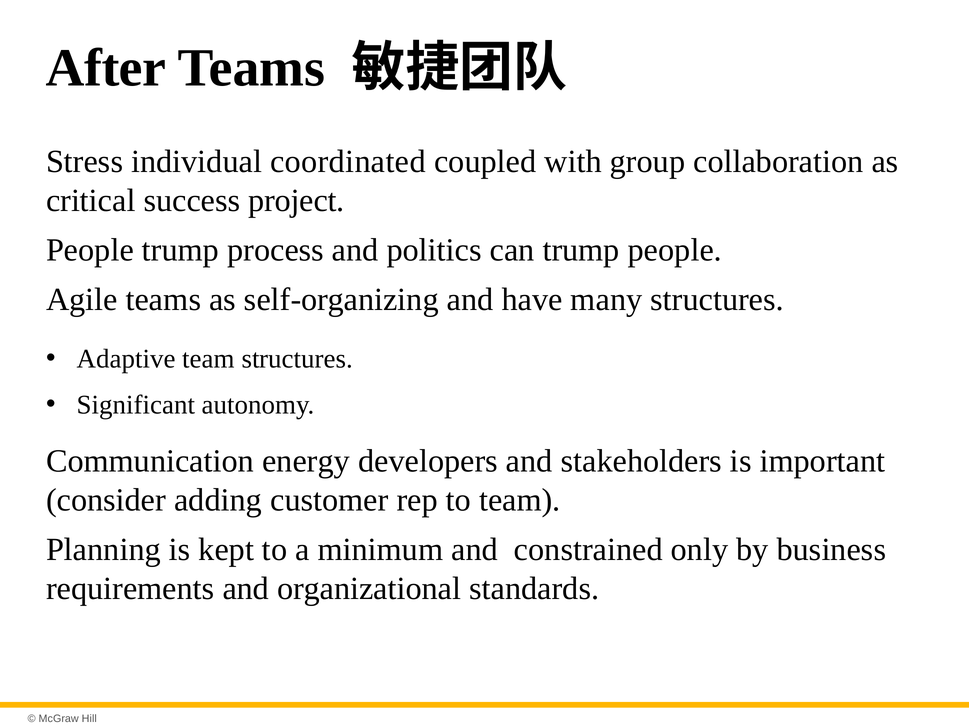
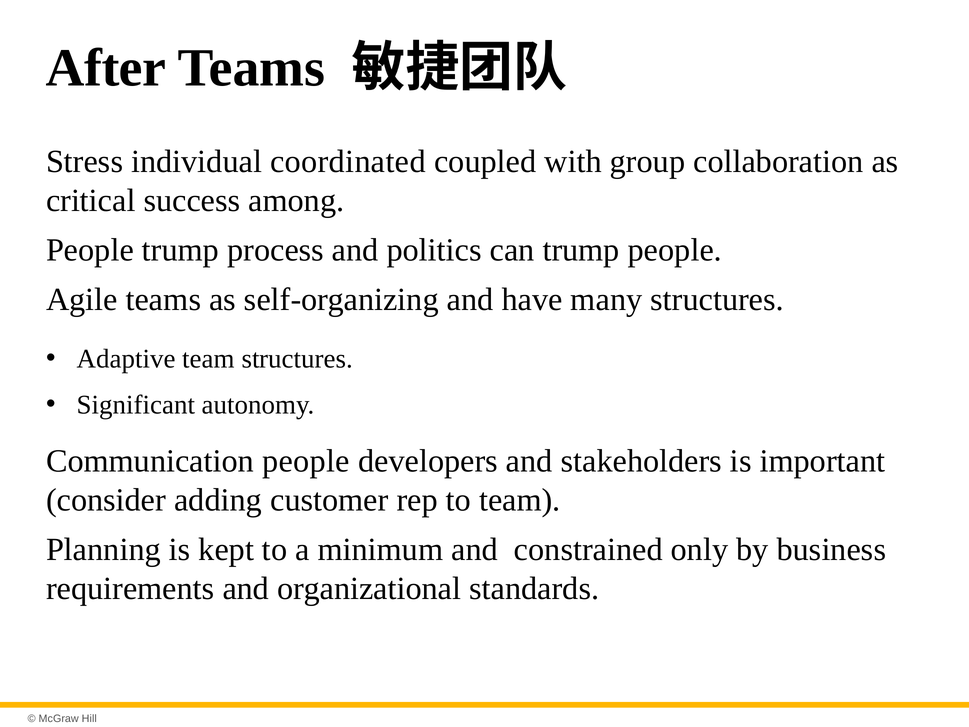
project: project -> among
Communication energy: energy -> people
